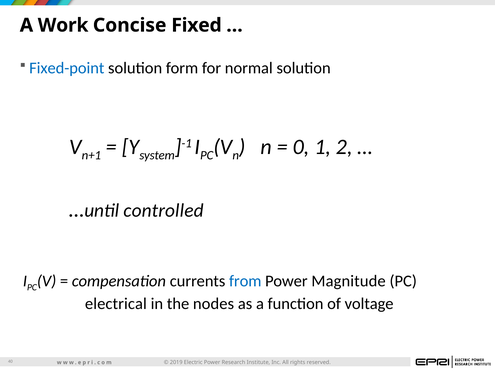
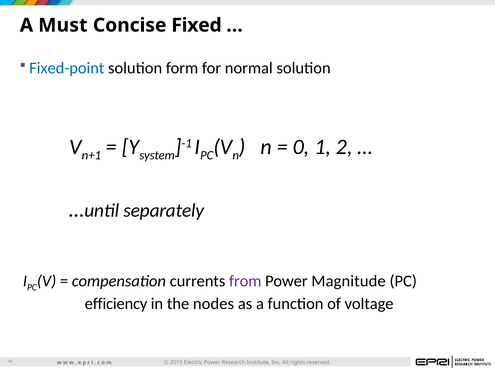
Work: Work -> Must
controlled: controlled -> separately
from colour: blue -> purple
electrical: electrical -> efficiency
